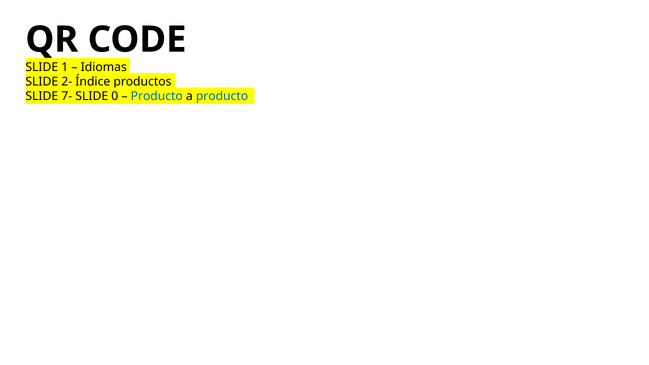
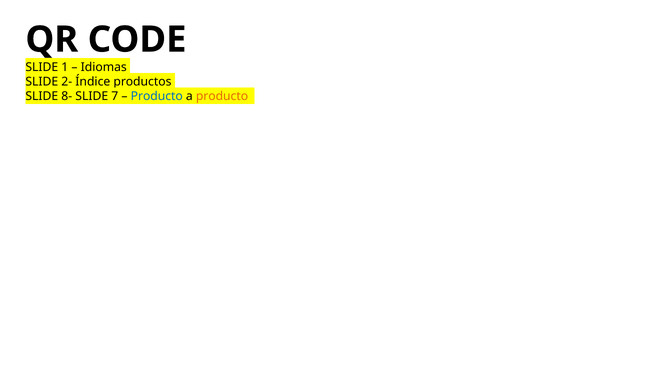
7-: 7- -> 8-
0: 0 -> 7
producto at (222, 96) colour: blue -> orange
